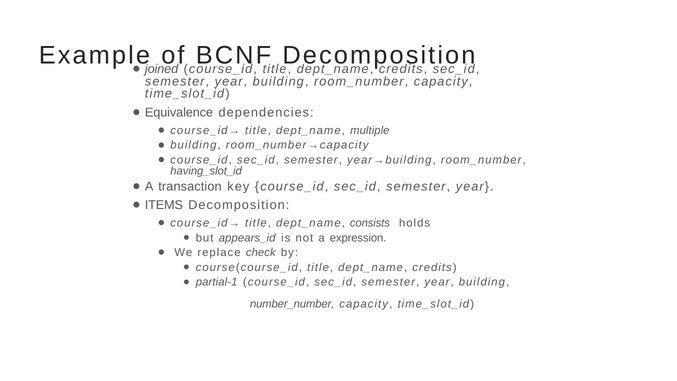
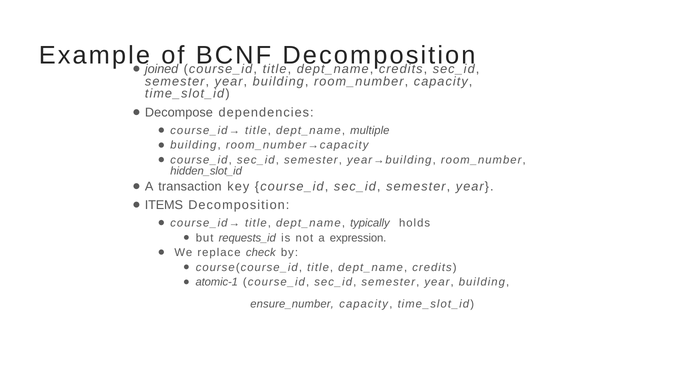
Equivalence: Equivalence -> Decompose
having_slot_id: having_slot_id -> hidden_slot_id
consists: consists -> typically
appears_id: appears_id -> requests_id
partial-1: partial-1 -> atomic-1
number_number: number_number -> ensure_number
